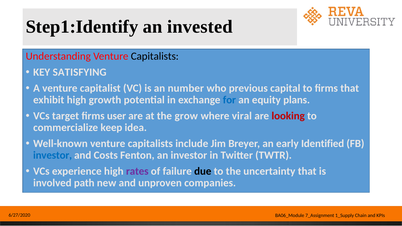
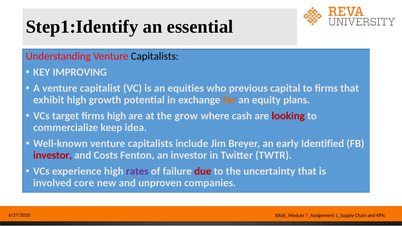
invested: invested -> essential
SATISFYING: SATISFYING -> IMPROVING
number: number -> equities
for colour: blue -> orange
firms user: user -> high
viral: viral -> cash
investor at (53, 155) colour: blue -> red
due colour: black -> red
path: path -> core
